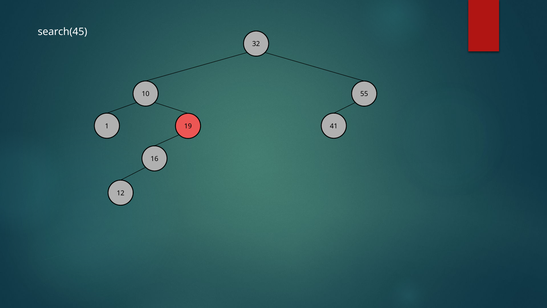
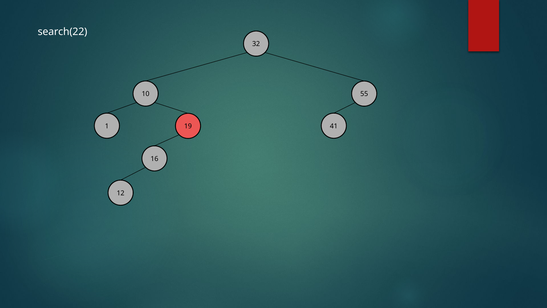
search(45: search(45 -> search(22
